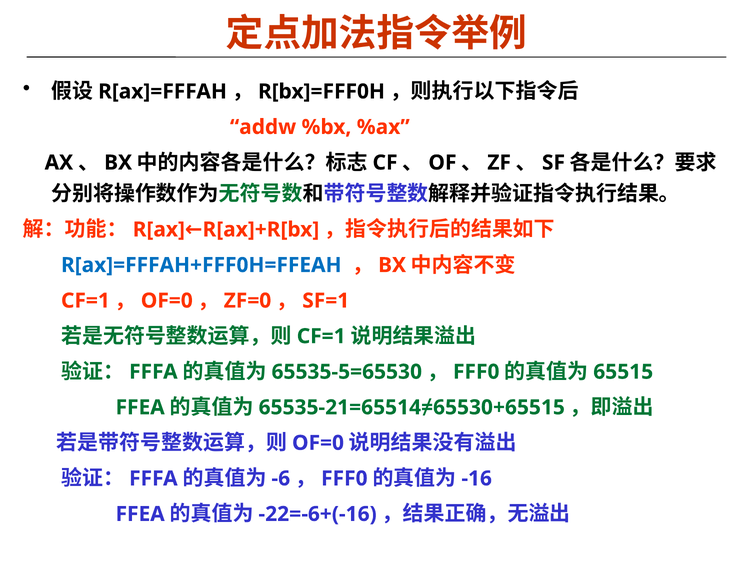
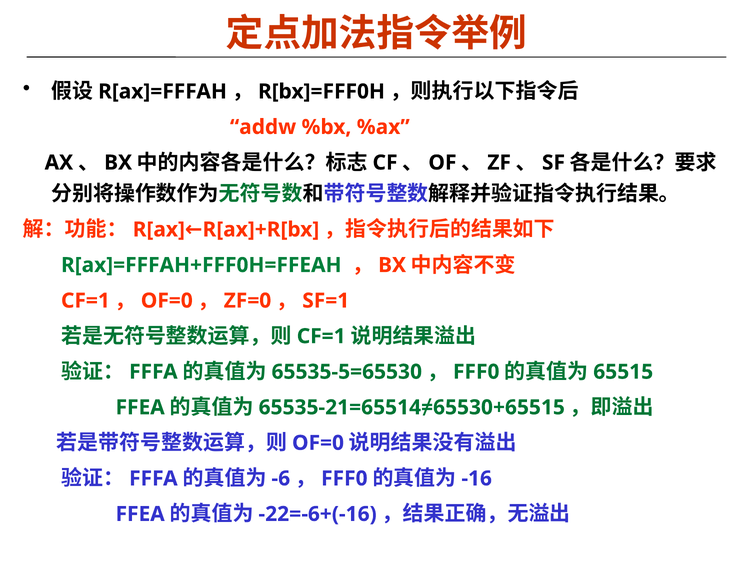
R[ax]=FFFAH+FFF0H=FFEAH colour: blue -> green
